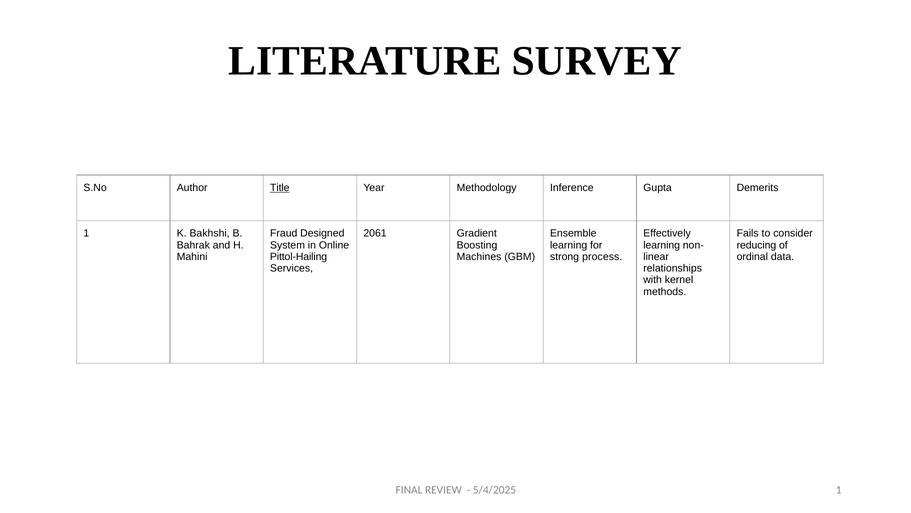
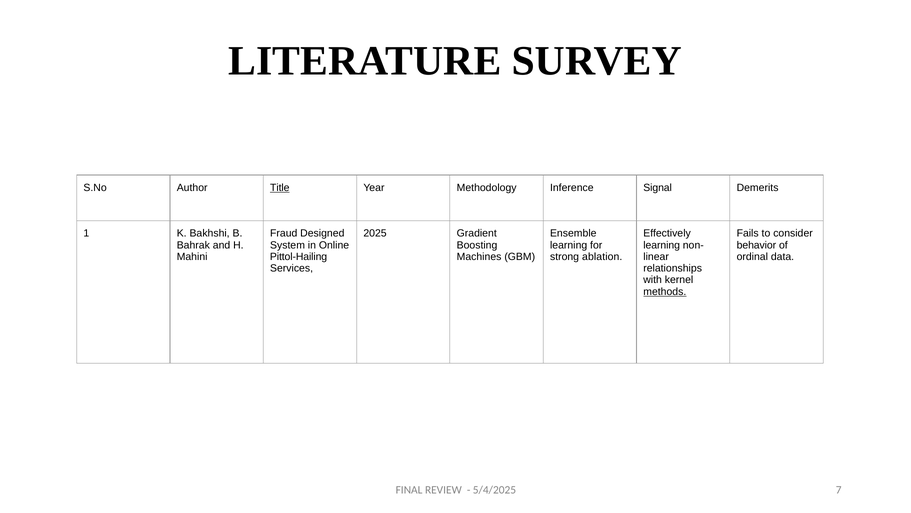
Gupta: Gupta -> Signal
2061: 2061 -> 2025
reducing: reducing -> behavior
process: process -> ablation
methods underline: none -> present
5/4/2025 1: 1 -> 7
